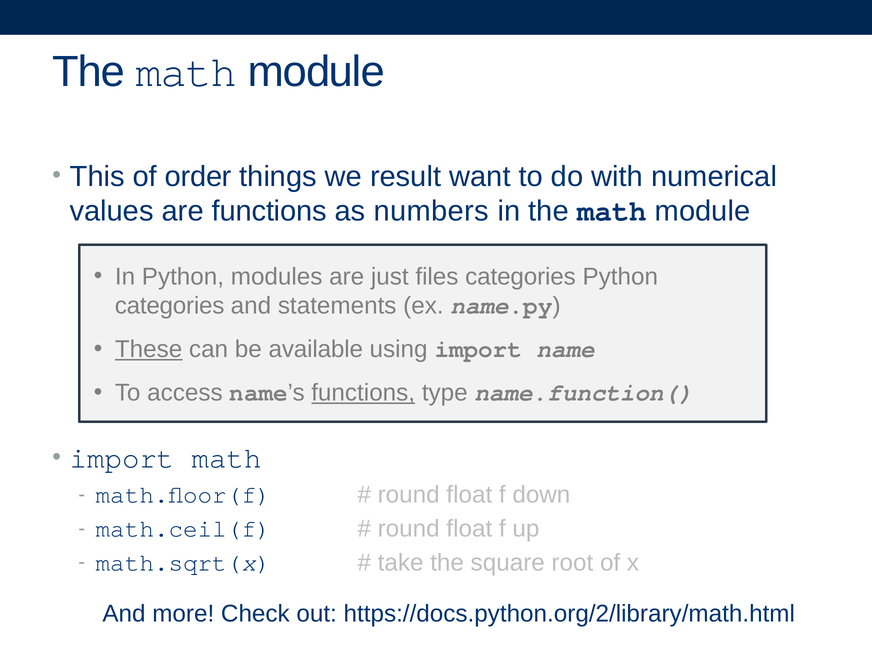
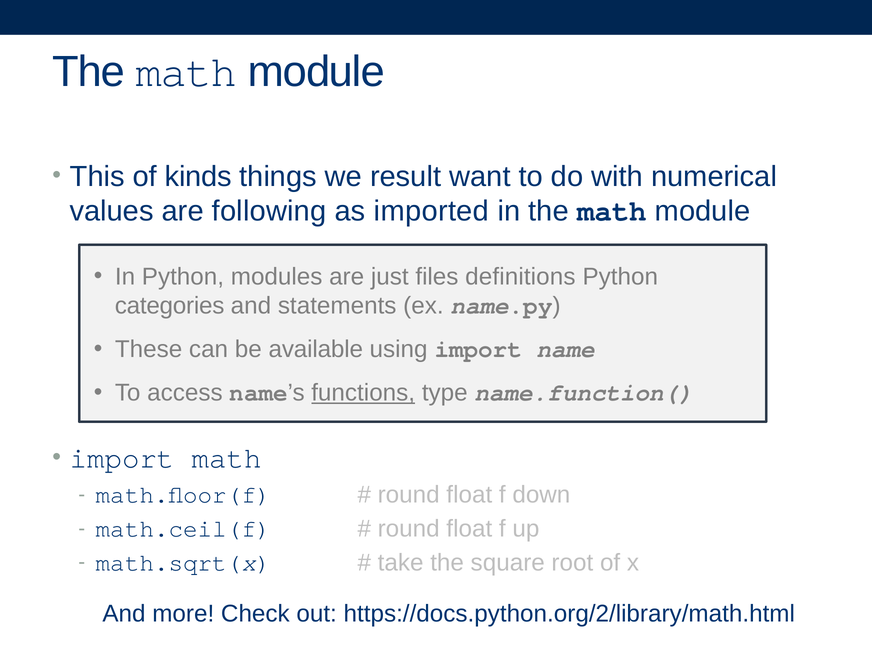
order: order -> kinds
are functions: functions -> following
numbers: numbers -> imported
files categories: categories -> definitions
These underline: present -> none
